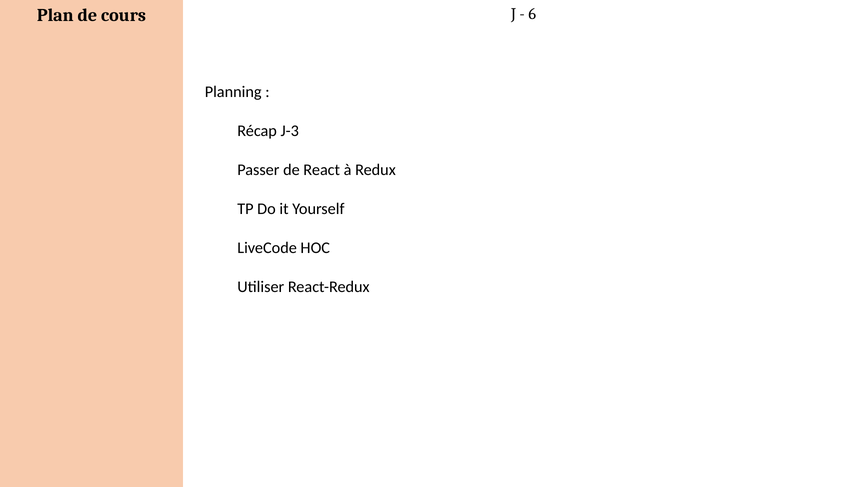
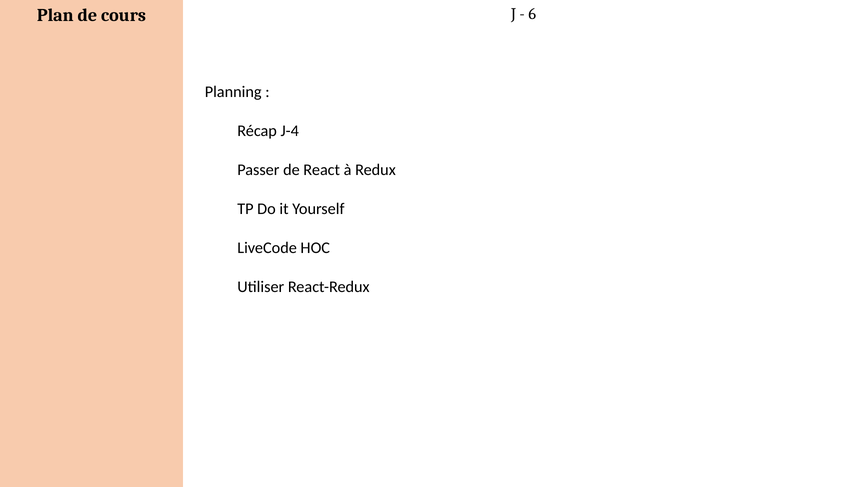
J-3: J-3 -> J-4
